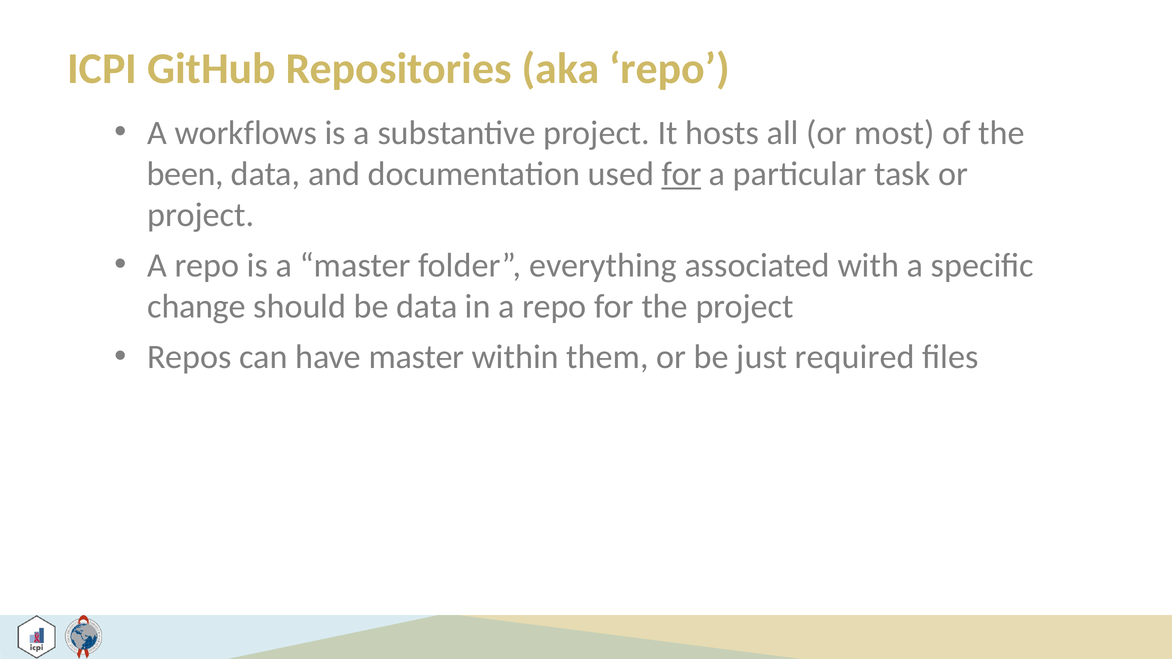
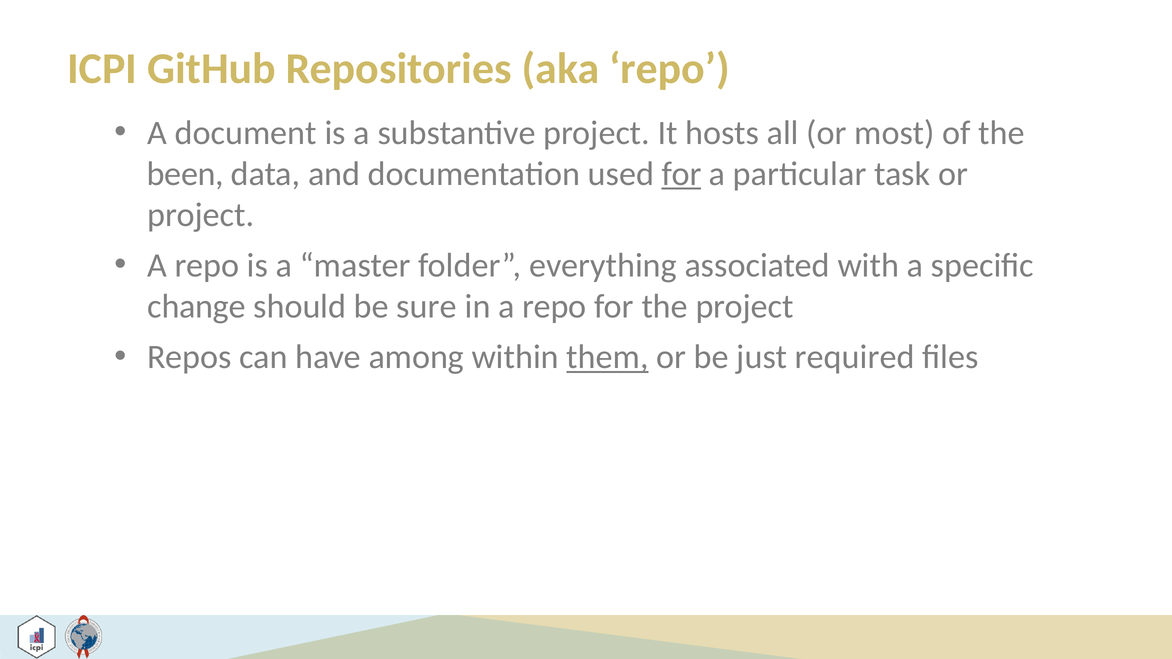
workflows: workflows -> document
be data: data -> sure
have master: master -> among
them underline: none -> present
